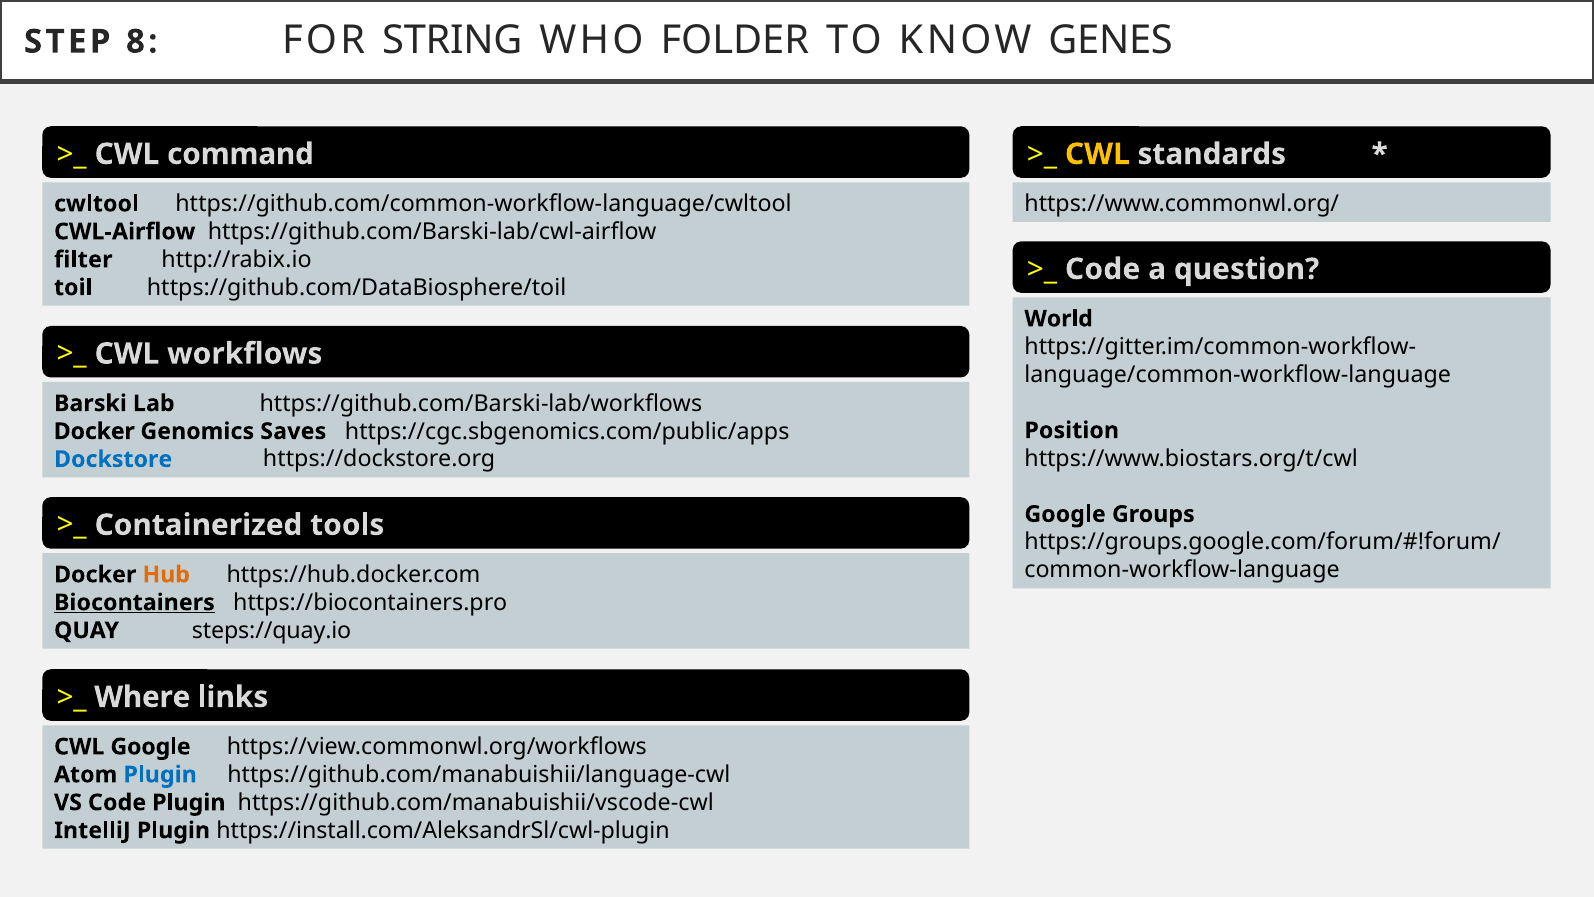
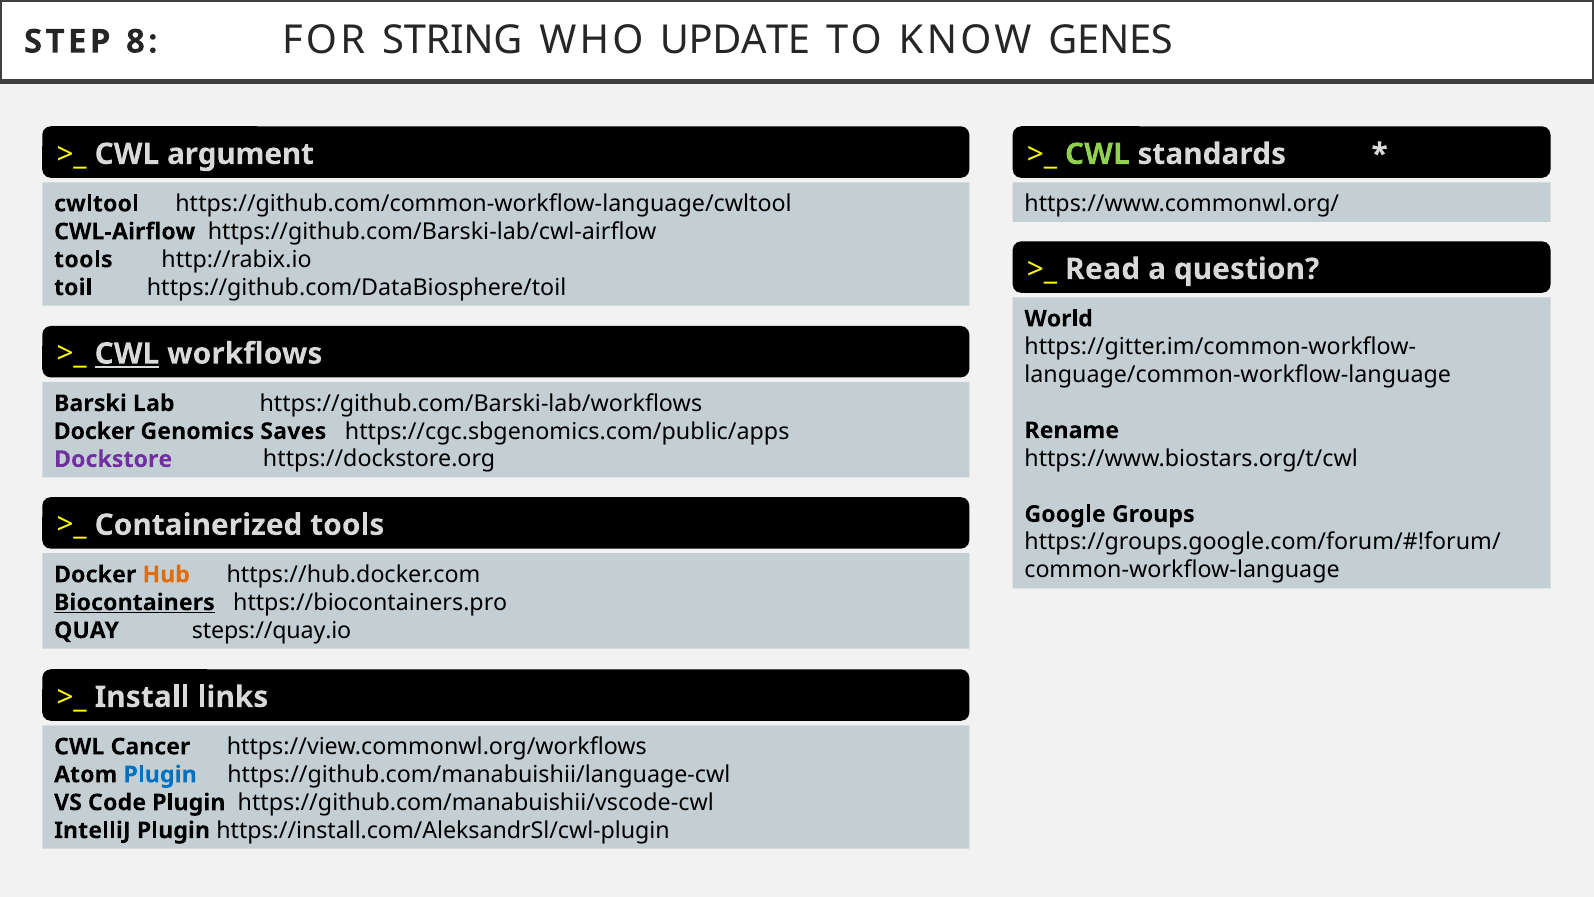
FOLDER: FOLDER -> UPDATE
command: command -> argument
CWL at (1097, 154) colour: yellow -> light green
filter at (83, 259): filter -> tools
Code at (1103, 269): Code -> Read
CWL at (127, 354) underline: none -> present
Position: Position -> Rename
Dockstore colour: blue -> purple
Where: Where -> Install
CWL Google: Google -> Cancer
